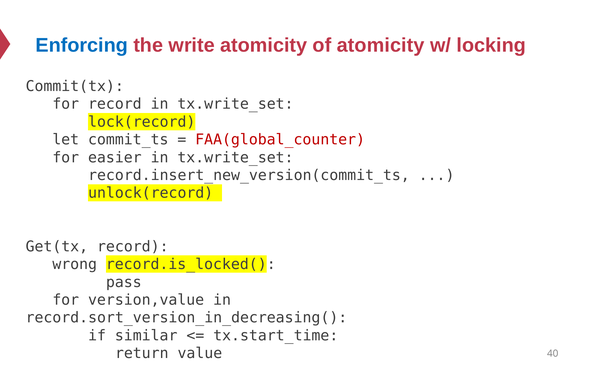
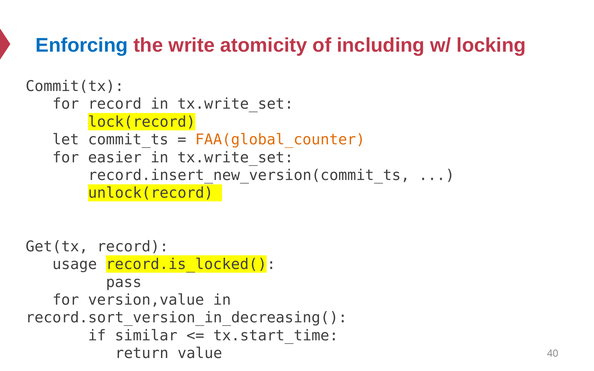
of atomicity: atomicity -> including
FAA(global_counter colour: red -> orange
wrong: wrong -> usage
